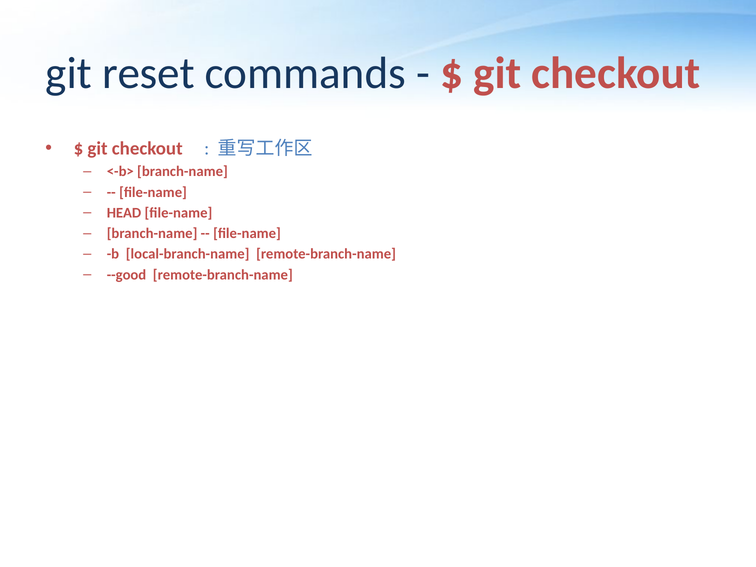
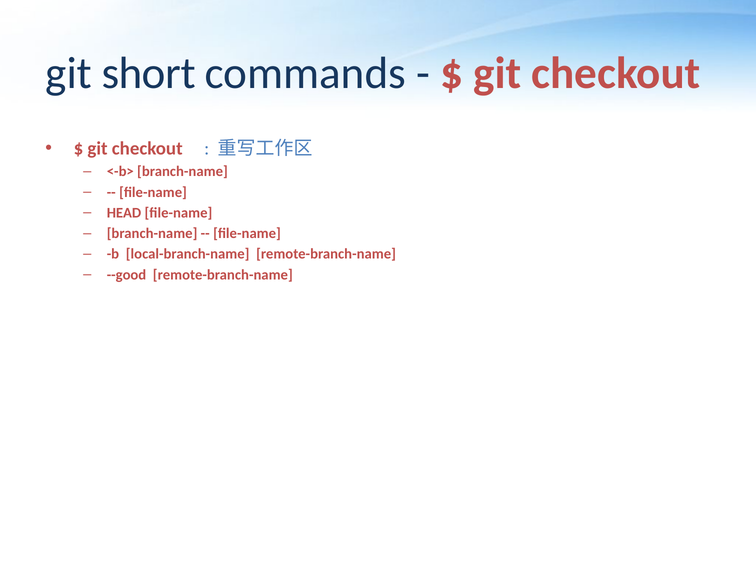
reset: reset -> short
